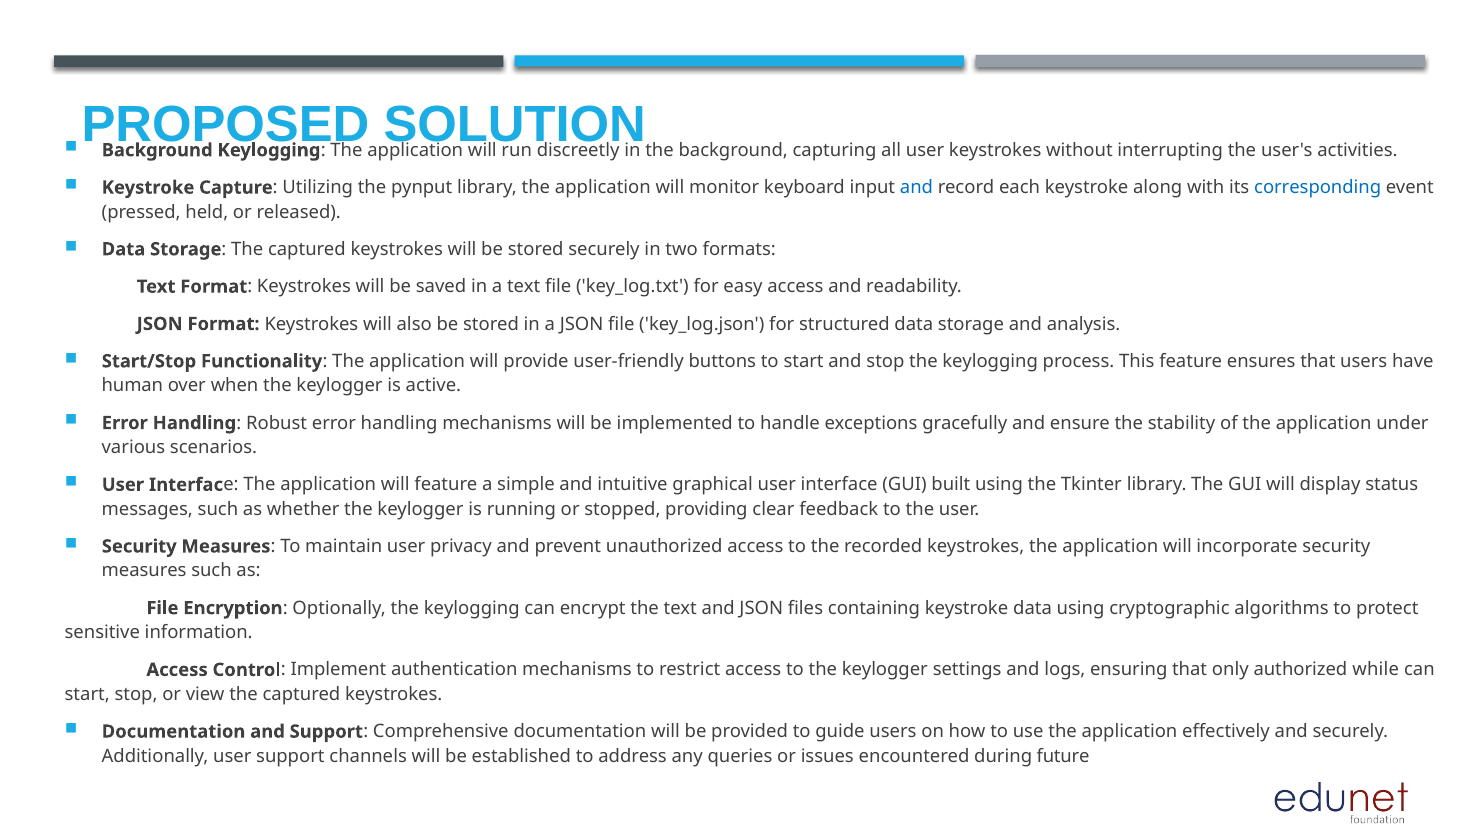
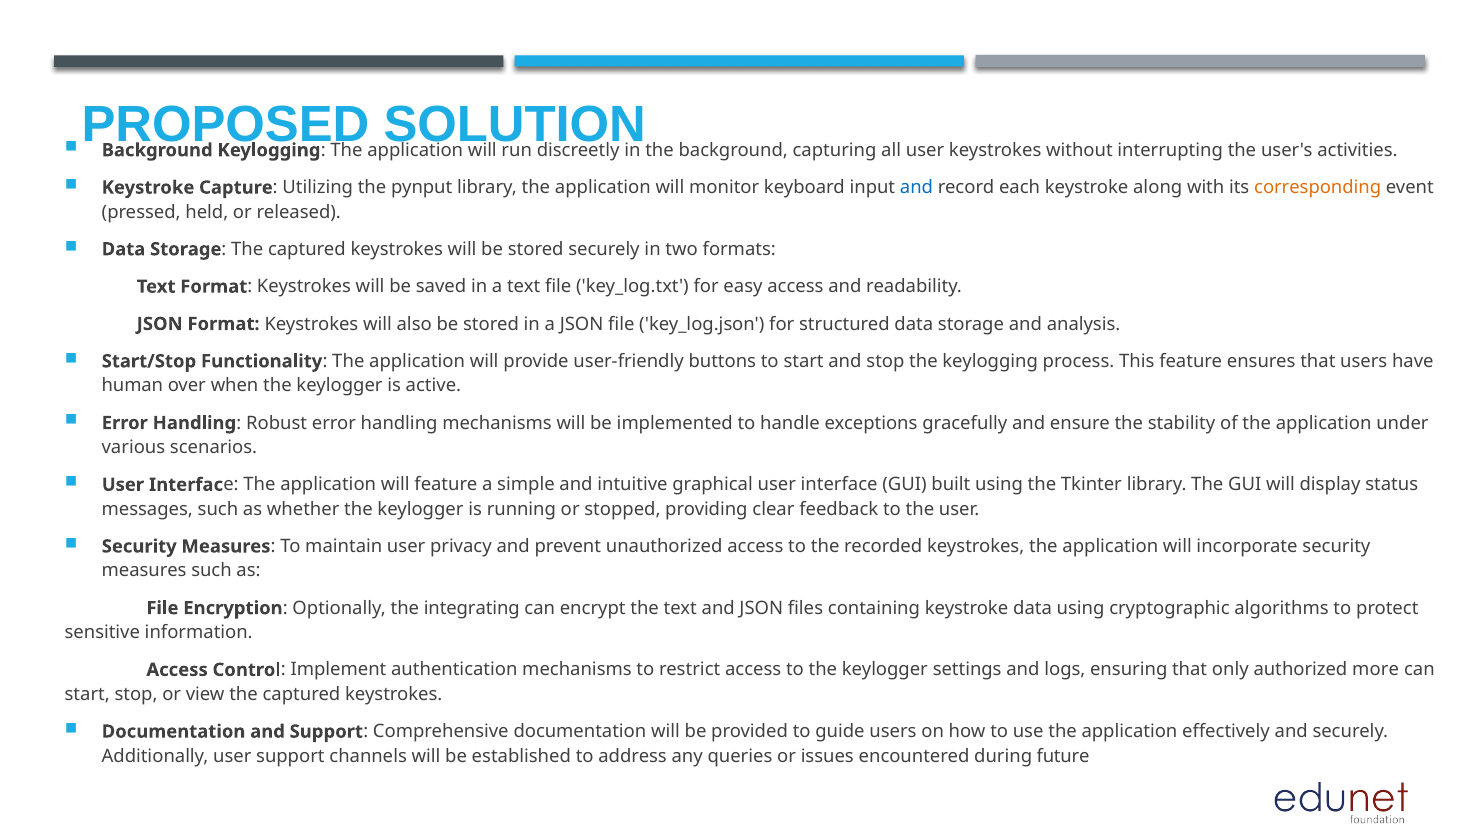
corresponding colour: blue -> orange
Optionally the keylogging: keylogging -> integrating
while: while -> more
